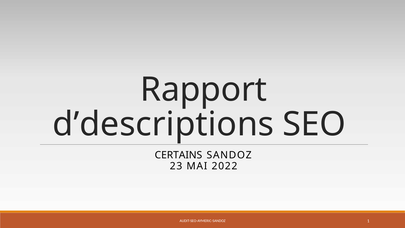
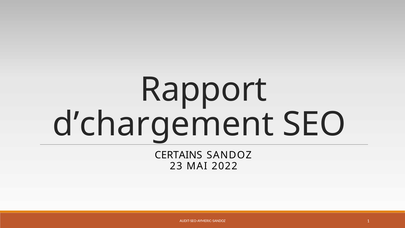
d’descriptions: d’descriptions -> d’chargement
